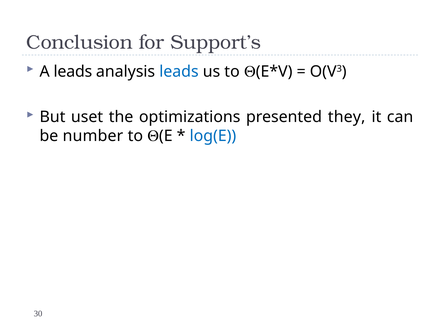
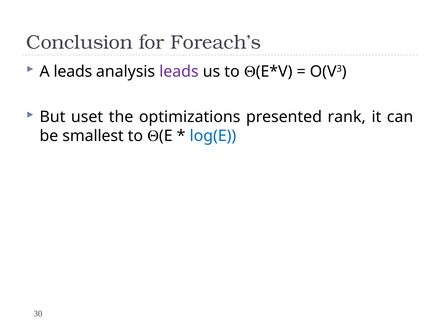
Support’s: Support’s -> Foreach’s
leads at (179, 71) colour: blue -> purple
they: they -> rank
number: number -> smallest
